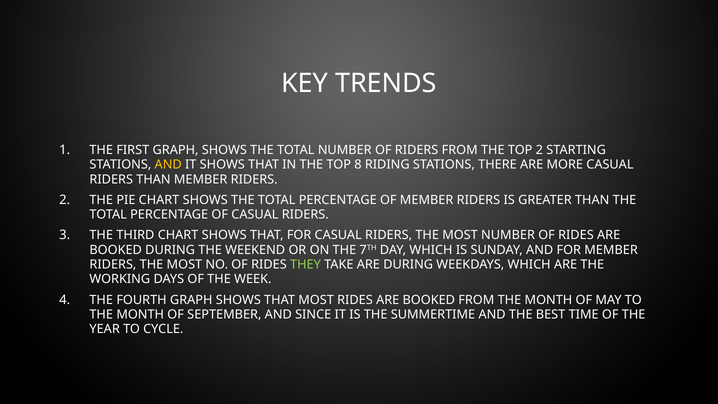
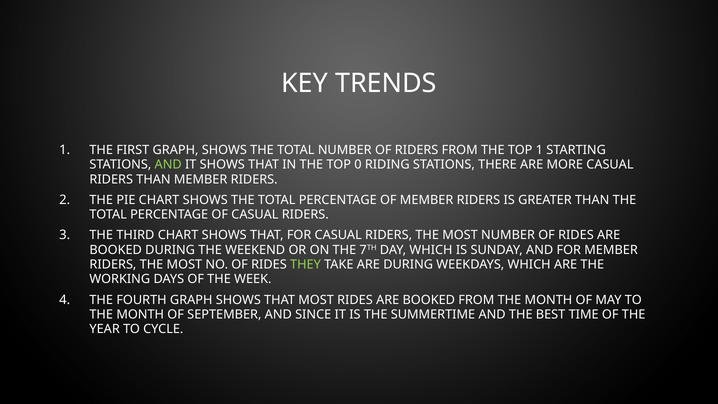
TOP 2: 2 -> 1
AND at (168, 165) colour: yellow -> light green
8: 8 -> 0
